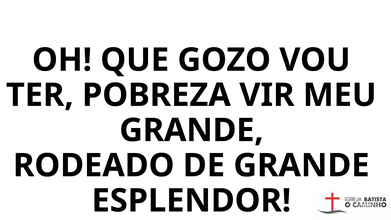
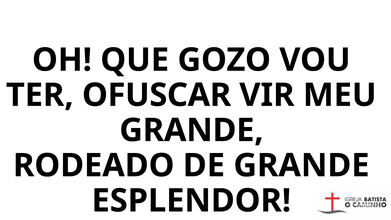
POBREZA: POBREZA -> OFUSCAR
